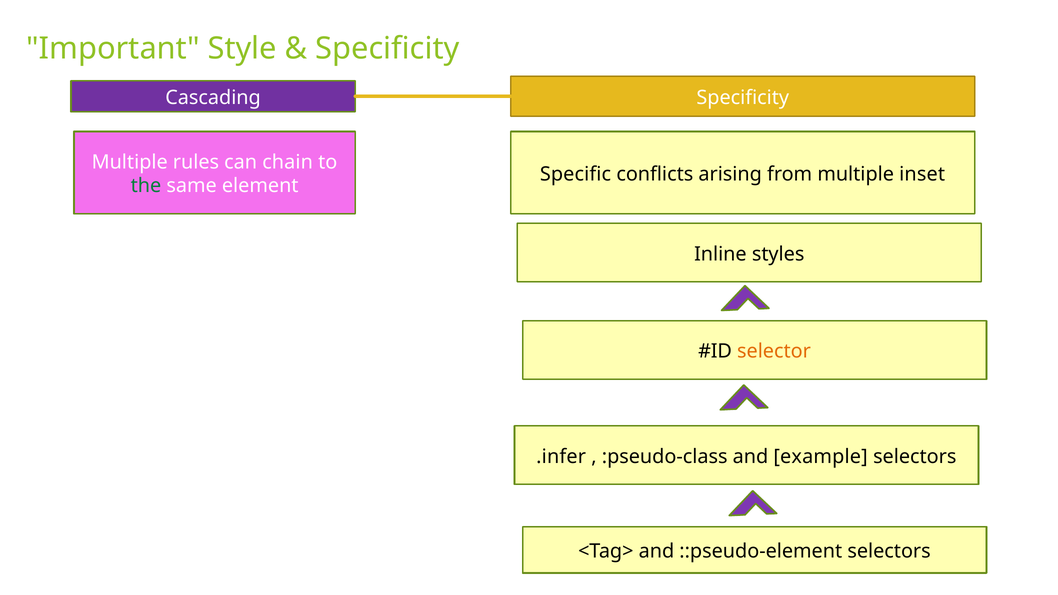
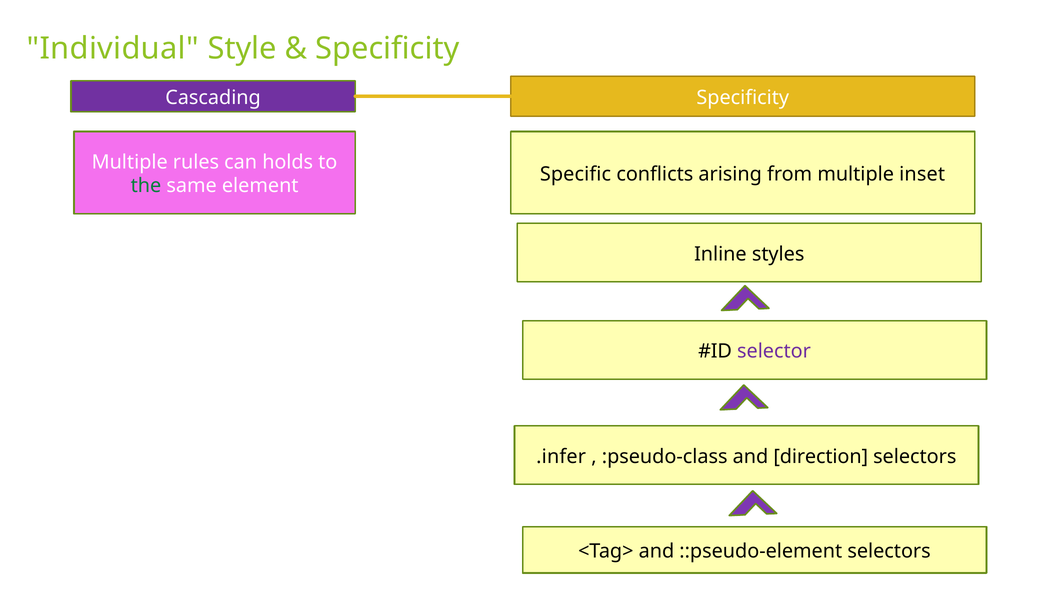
Important: Important -> Individual
chain: chain -> holds
selector colour: orange -> purple
example: example -> direction
